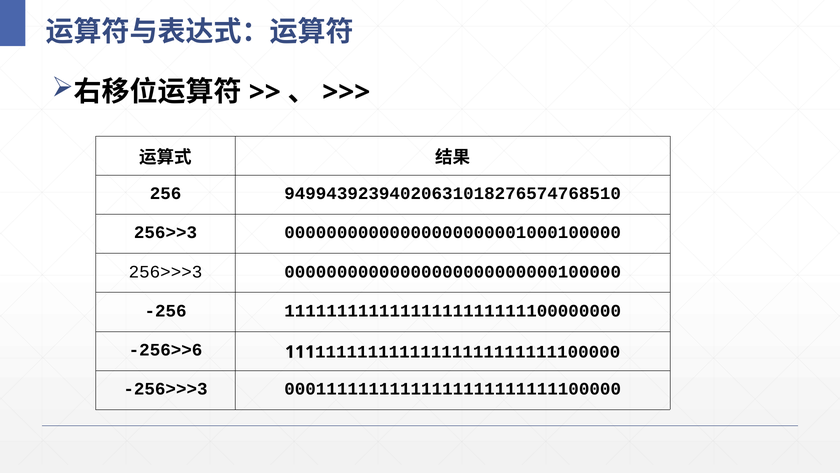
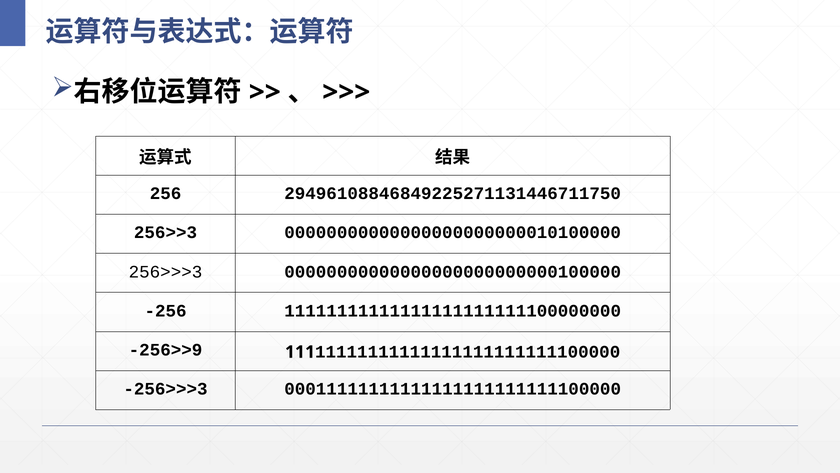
94994392394020631018276574768510: 94994392394020631018276574768510 -> 29496108846849225271131446711750
00000000000000000000001000100000: 00000000000000000000001000100000 -> 00000000000000000000000010100000
-256>>6: -256>>6 -> -256>>9
